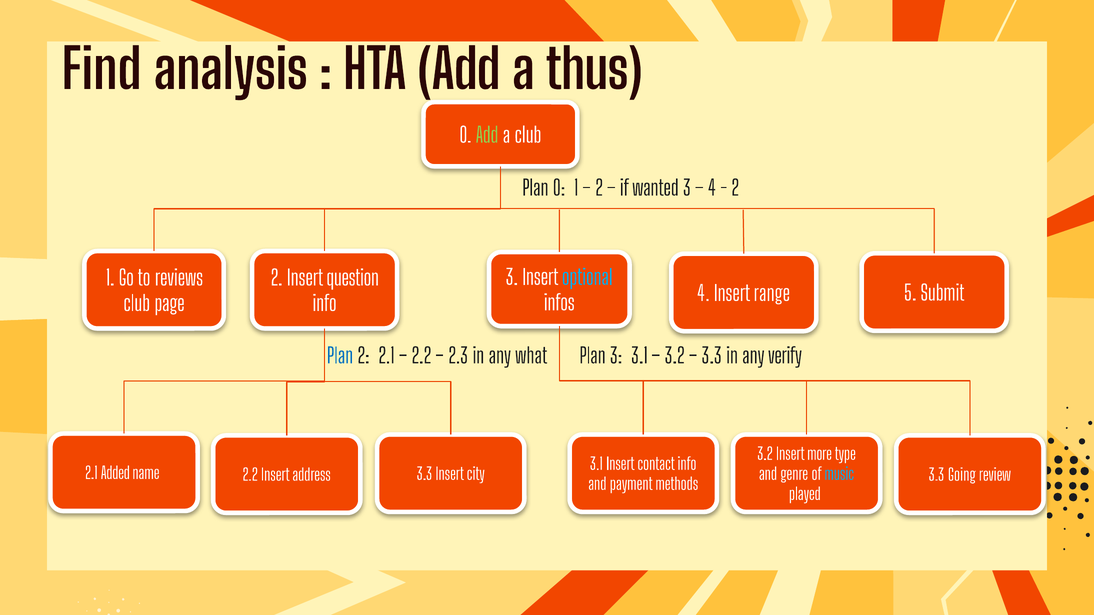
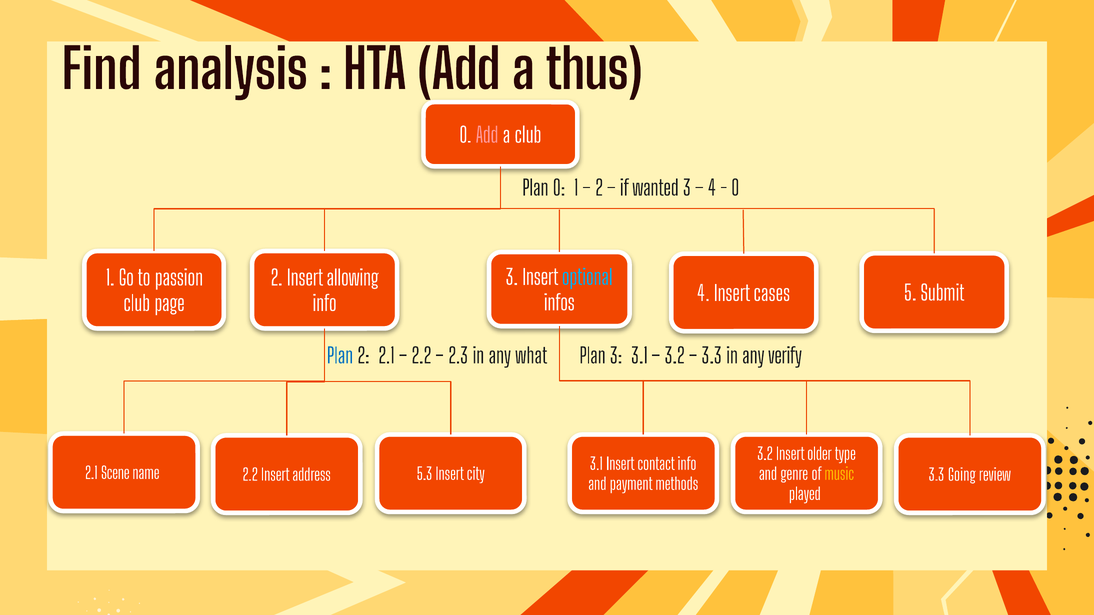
Add at (487, 136) colour: light green -> pink
2 at (735, 189): 2 -> 0
reviews: reviews -> passion
question: question -> allowing
range: range -> cases
more: more -> older
Added: Added -> Scene
name 3.3: 3.3 -> 5.3
music colour: light blue -> yellow
